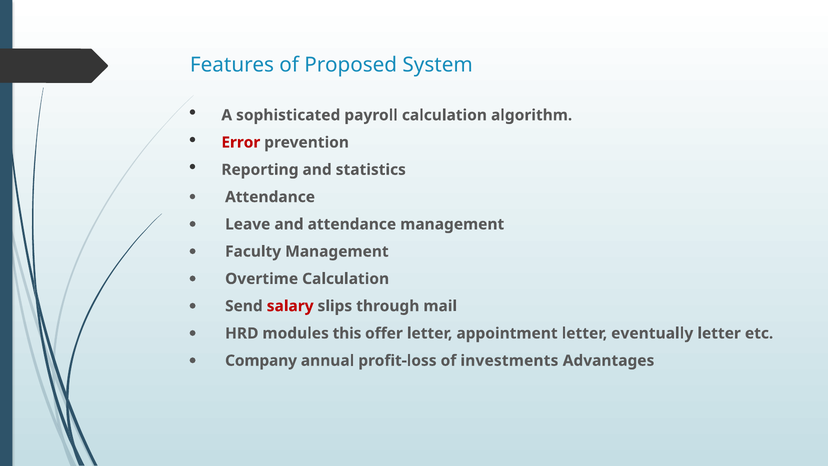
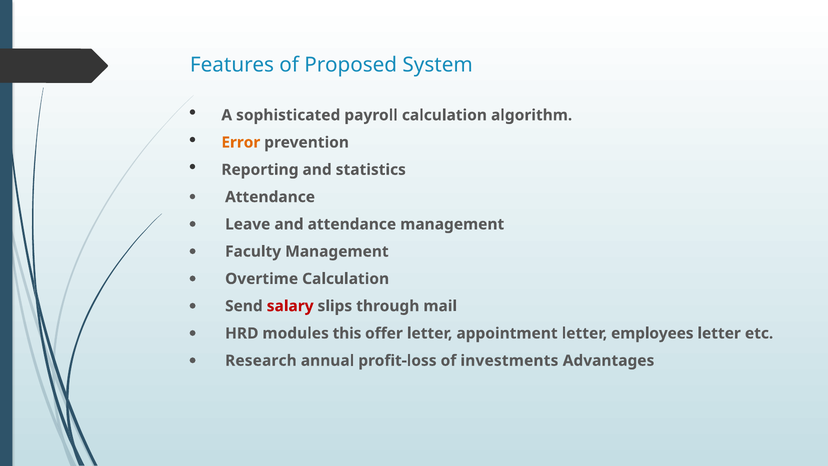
Error colour: red -> orange
eventually: eventually -> employees
Company: Company -> Research
